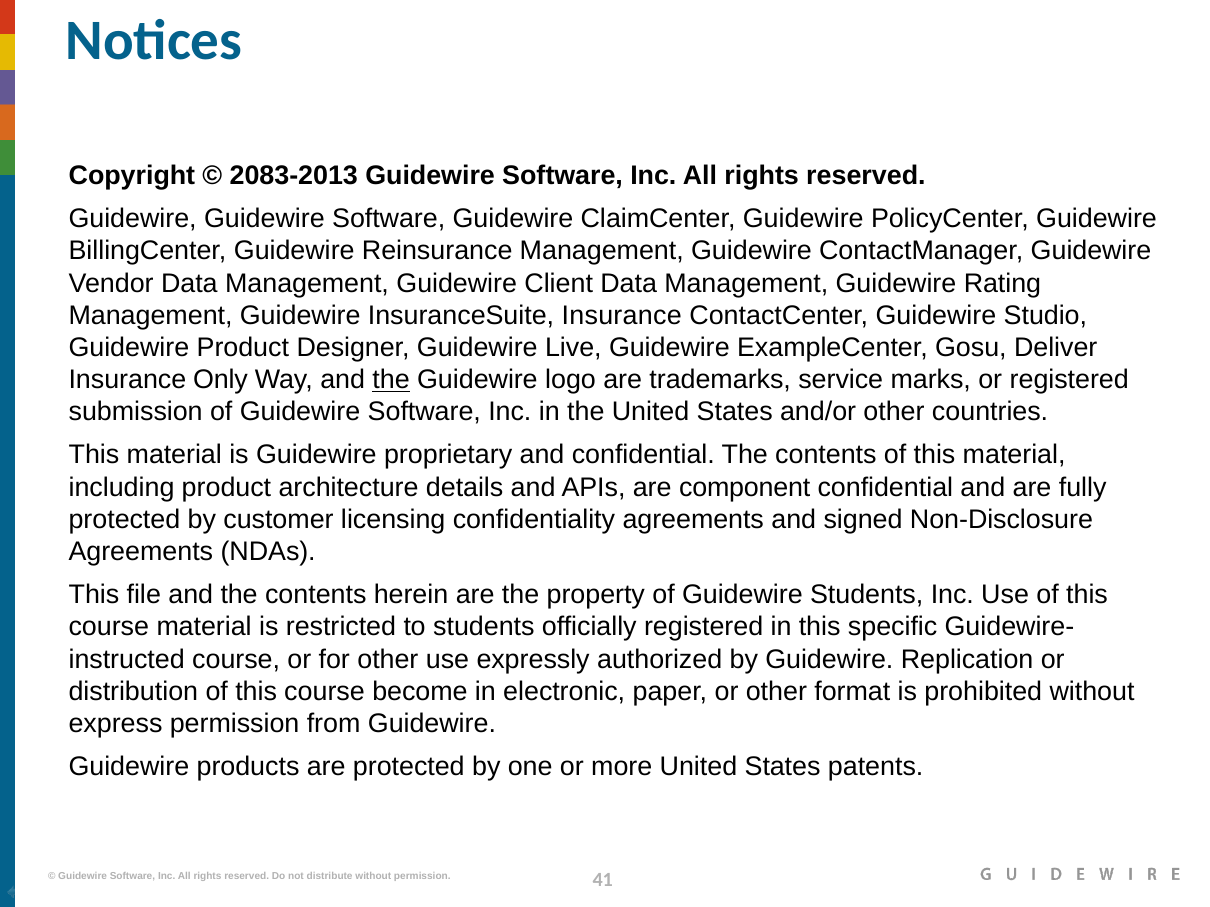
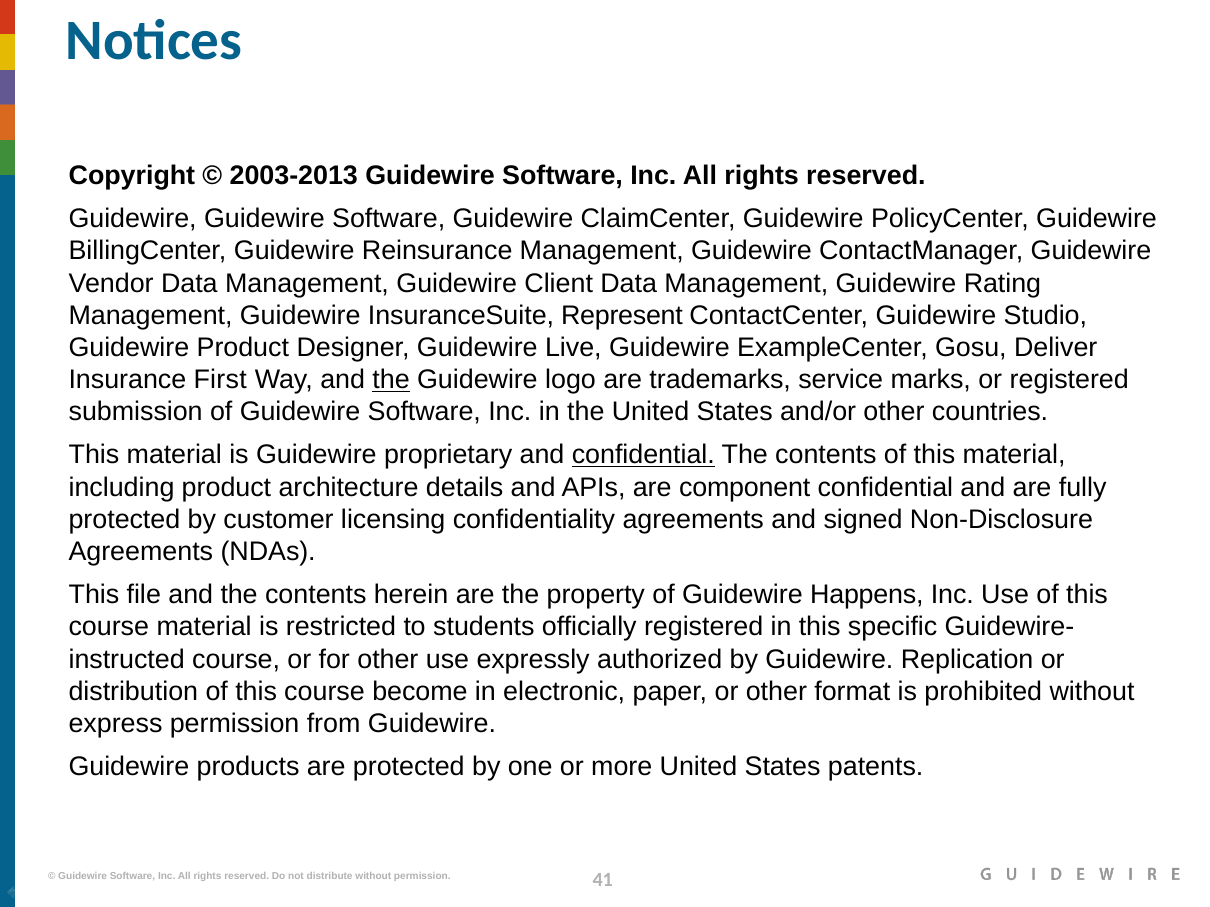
2083-2013: 2083-2013 -> 2003-2013
InsuranceSuite Insurance: Insurance -> Represent
Only: Only -> First
confidential at (643, 455) underline: none -> present
Guidewire Students: Students -> Happens
